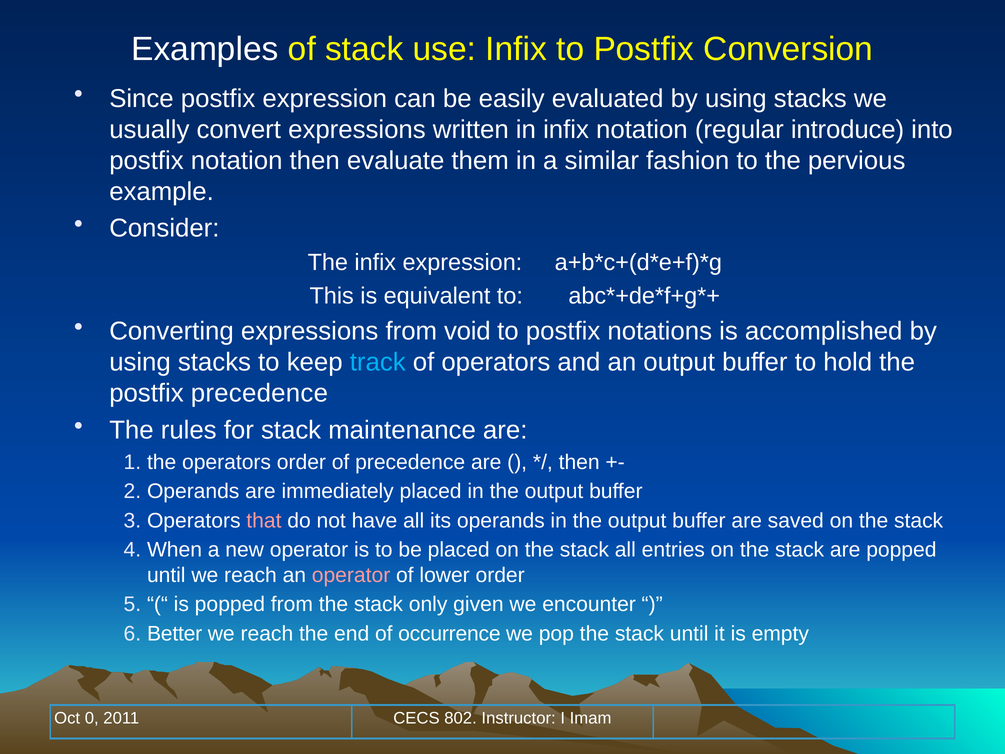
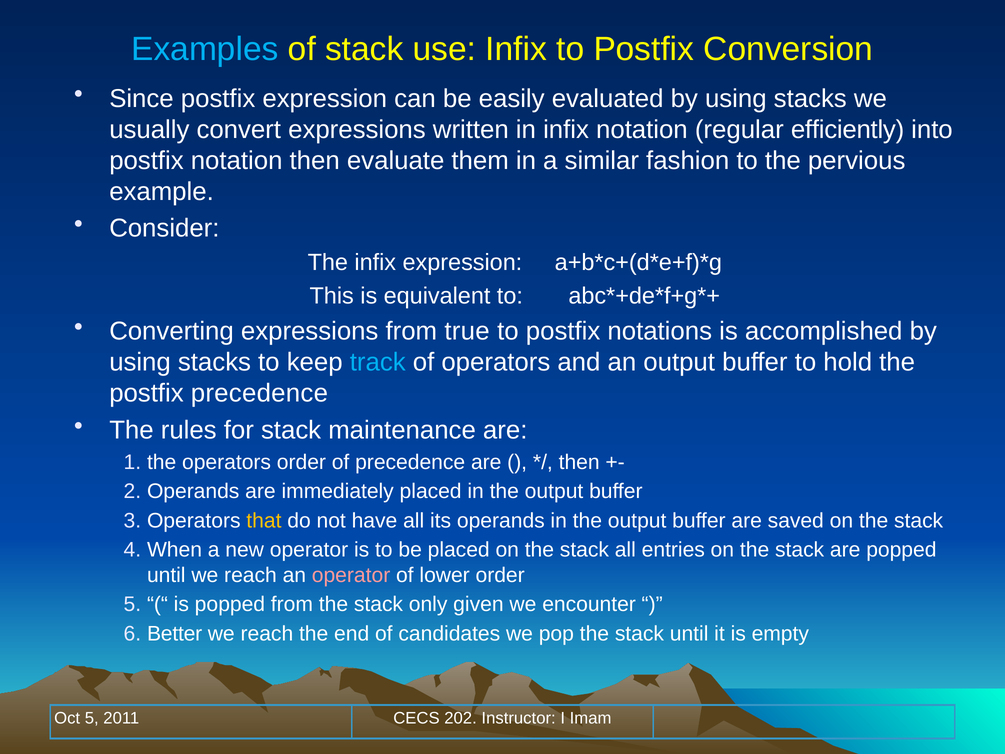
Examples colour: white -> light blue
introduce: introduce -> efficiently
void: void -> true
that colour: pink -> yellow
occurrence: occurrence -> candidates
Oct 0: 0 -> 5
802: 802 -> 202
